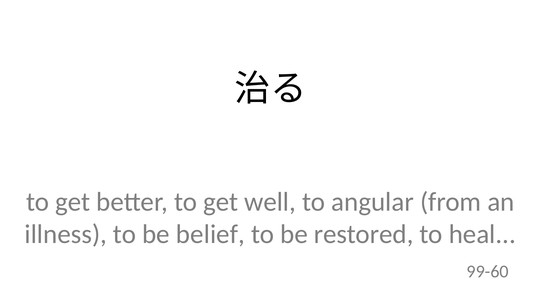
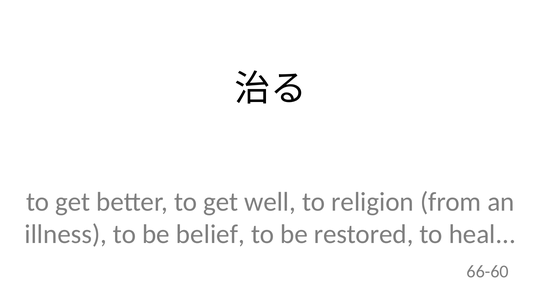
angular: angular -> religion
99-60: 99-60 -> 66-60
